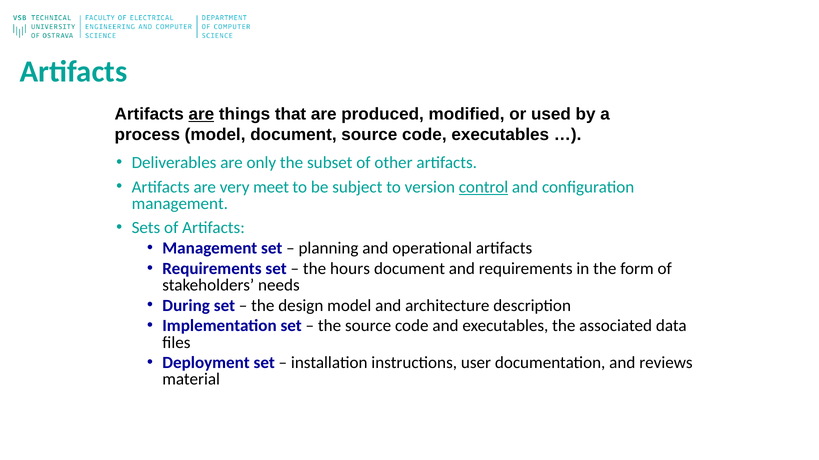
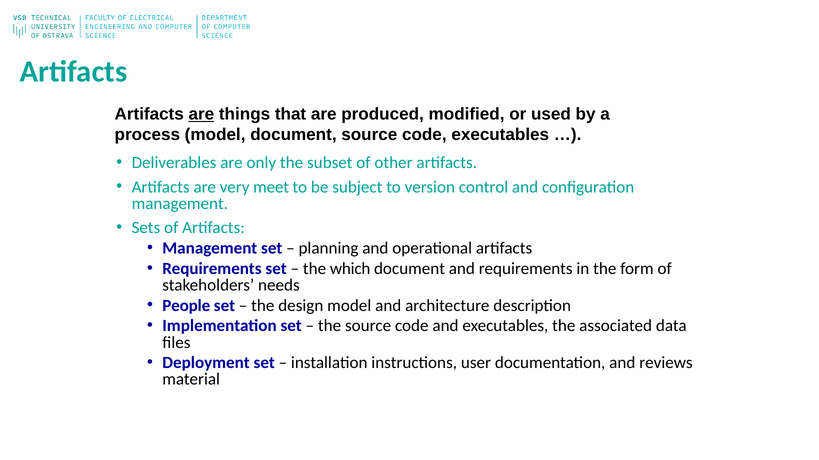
control underline: present -> none
hours: hours -> which
During: During -> People
